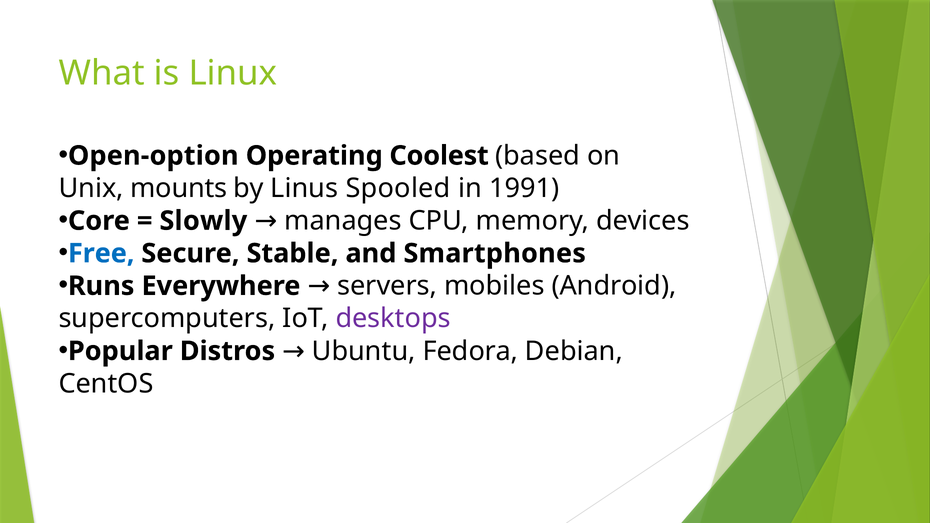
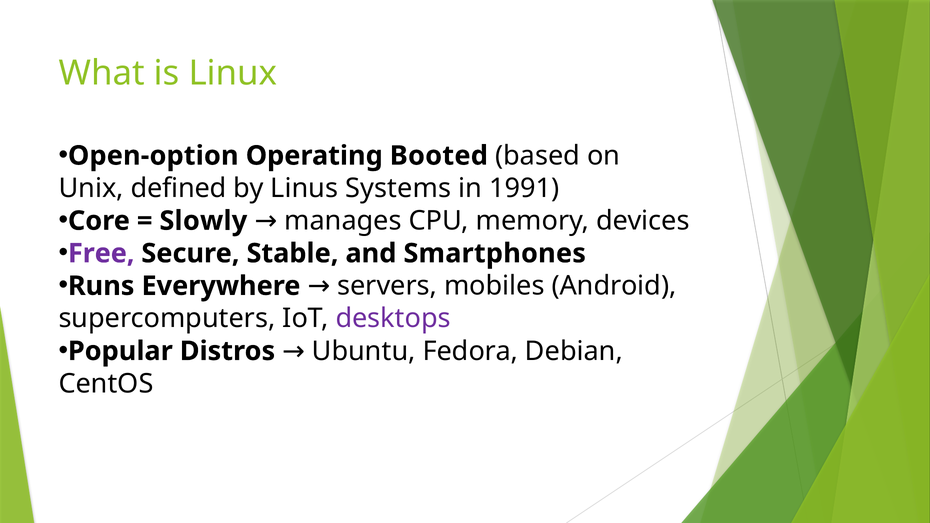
Coolest: Coolest -> Booted
mounts: mounts -> defined
Spooled: Spooled -> Systems
Free colour: blue -> purple
